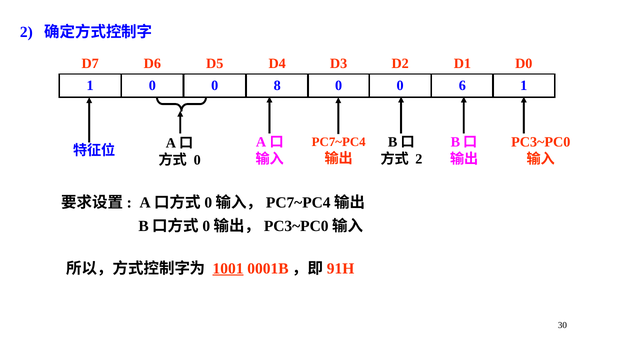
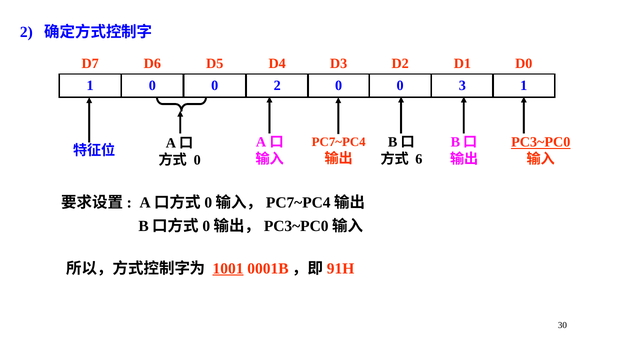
0 8: 8 -> 2
6: 6 -> 3
PC3~PC0 underline: none -> present
2 at (419, 159): 2 -> 6
